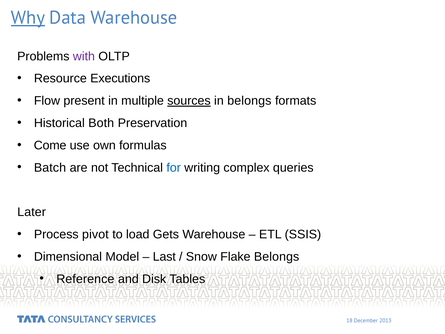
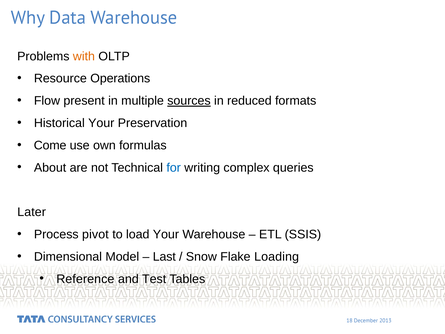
Why underline: present -> none
with colour: purple -> orange
Executions: Executions -> Operations
in belongs: belongs -> reduced
Historical Both: Both -> Your
Batch: Batch -> About
load Gets: Gets -> Your
Flake Belongs: Belongs -> Loading
Disk: Disk -> Test
